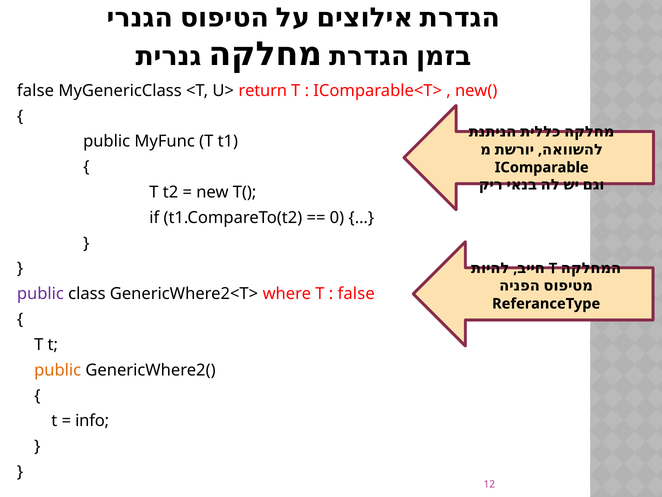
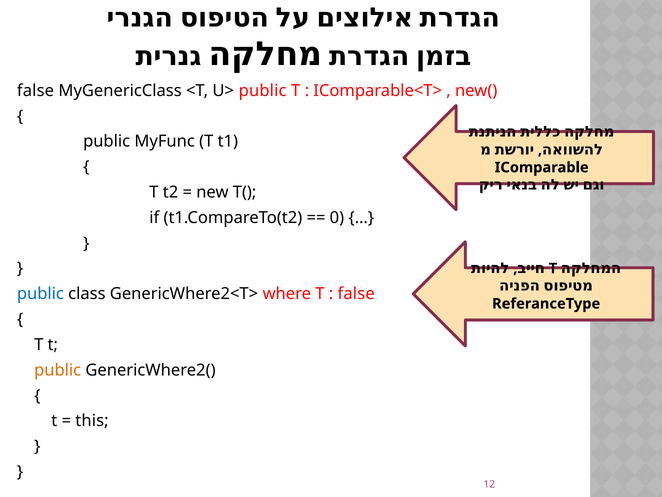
U> return: return -> public
public at (40, 294) colour: purple -> blue
info: info -> this
